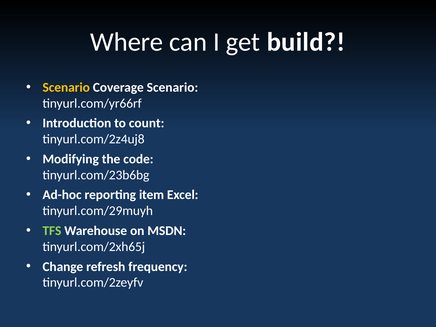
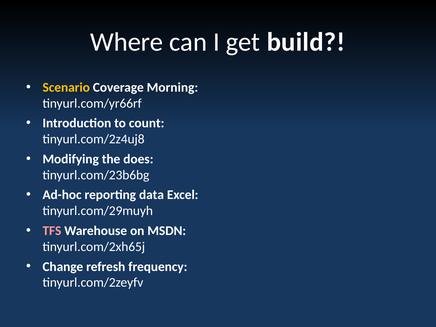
Coverage Scenario: Scenario -> Morning
code: code -> does
item: item -> data
TFS colour: light green -> pink
